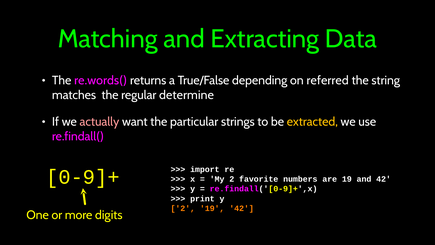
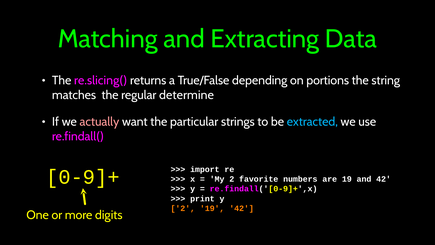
re.words(: re.words( -> re.slicing(
referred: referred -> portions
extracted colour: yellow -> light blue
